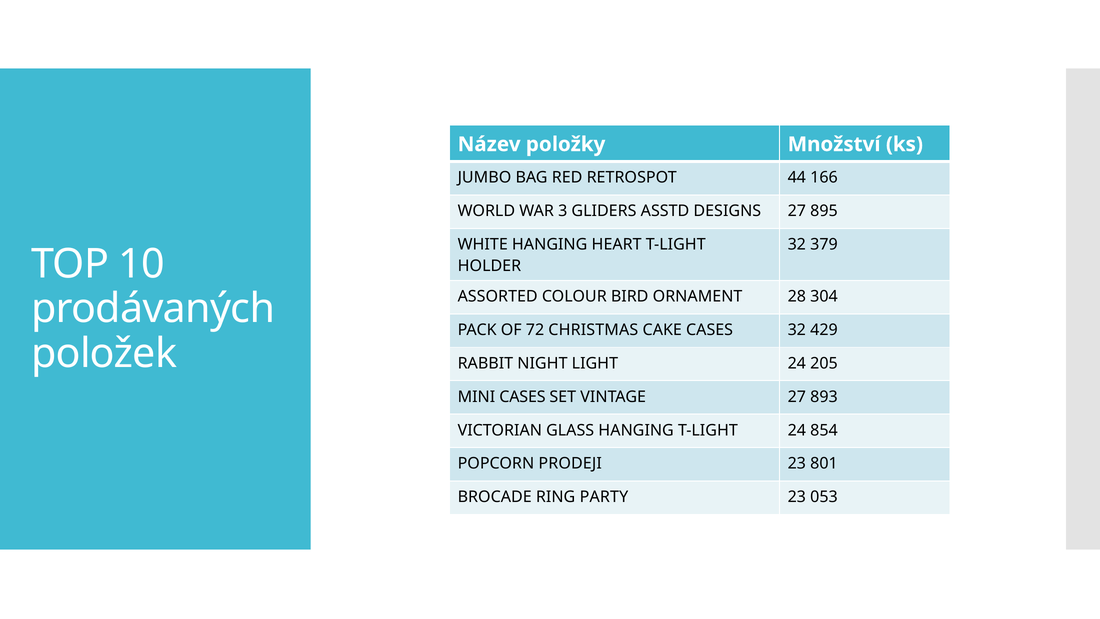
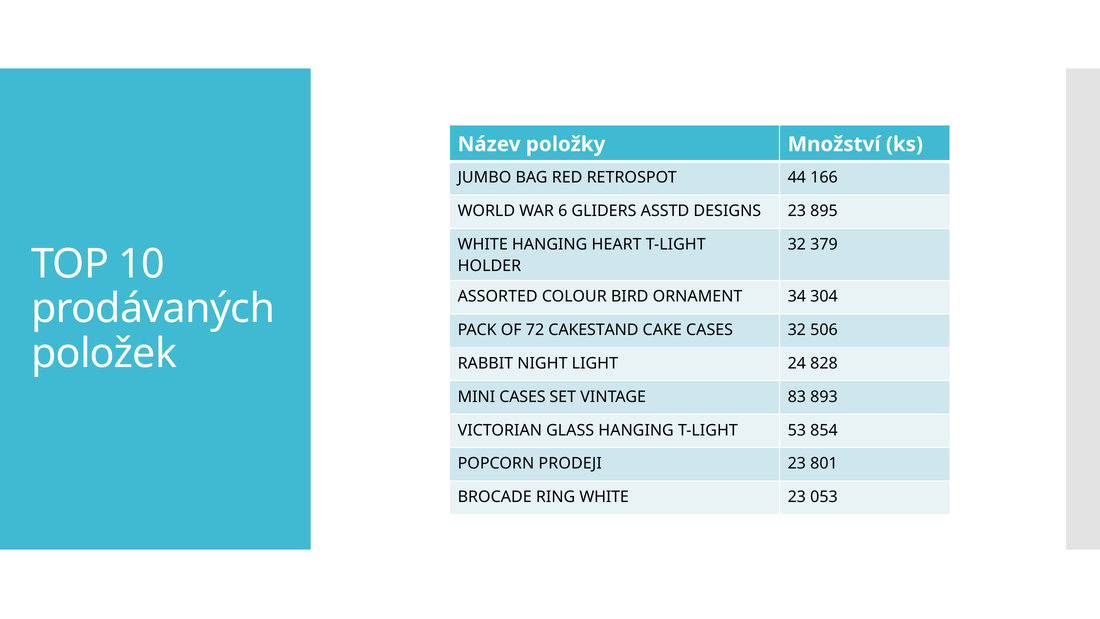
3: 3 -> 6
DESIGNS 27: 27 -> 23
28: 28 -> 34
CHRISTMAS: CHRISTMAS -> CAKESTAND
429: 429 -> 506
205: 205 -> 828
VINTAGE 27: 27 -> 83
T-LIGHT 24: 24 -> 53
RING PARTY: PARTY -> WHITE
